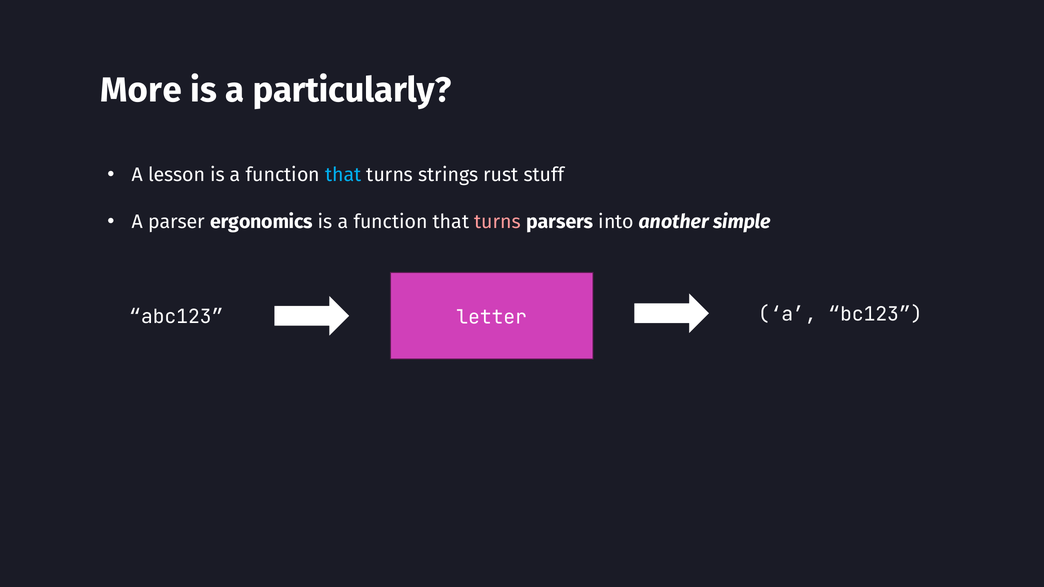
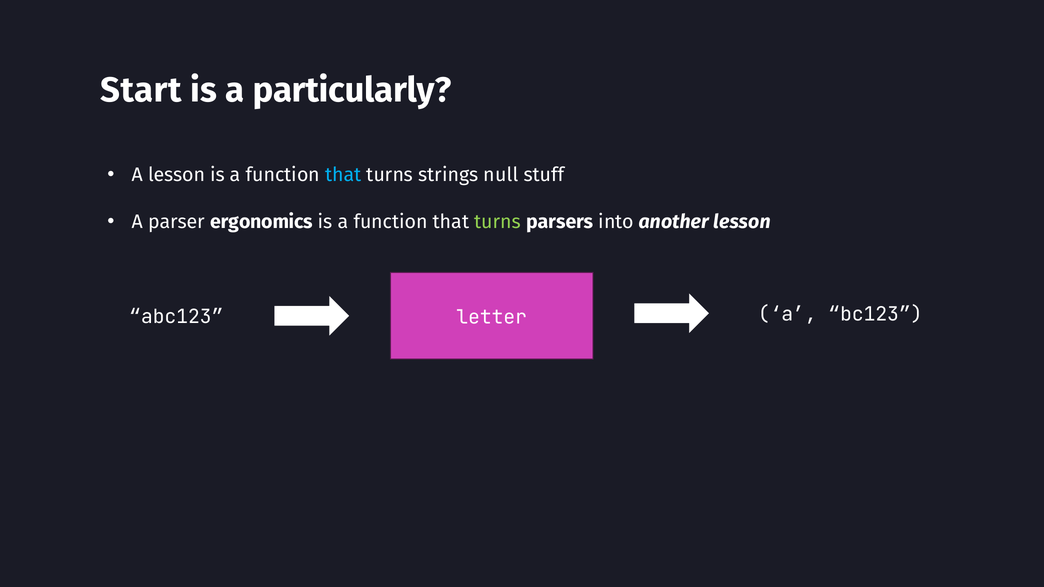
More: More -> Start
rust: rust -> null
turns at (498, 222) colour: pink -> light green
another simple: simple -> lesson
